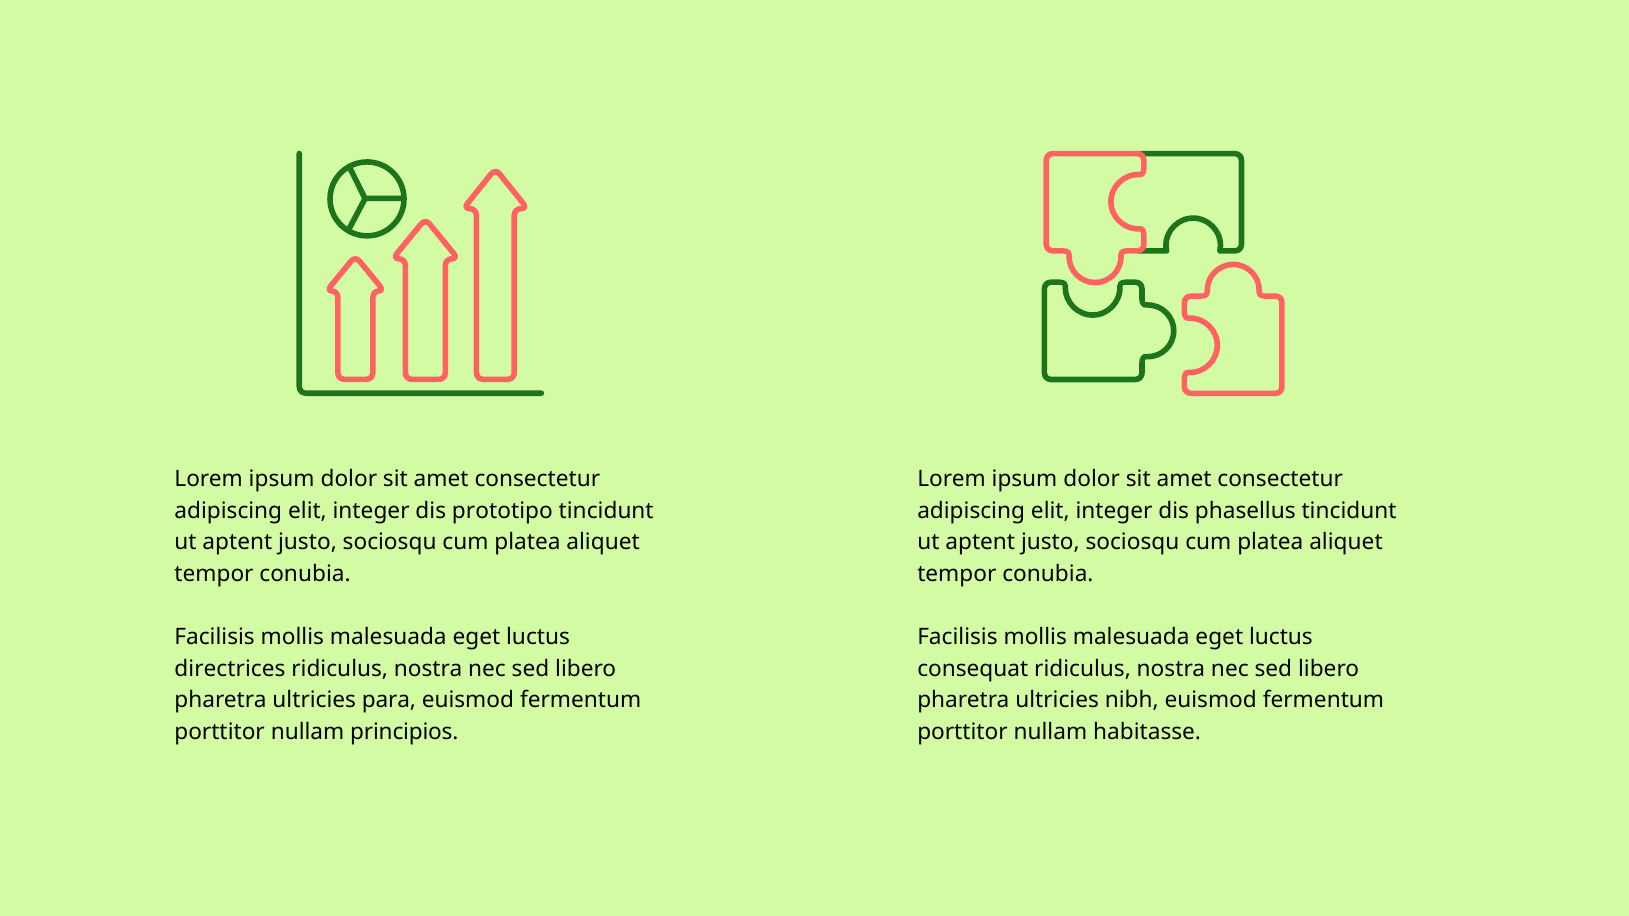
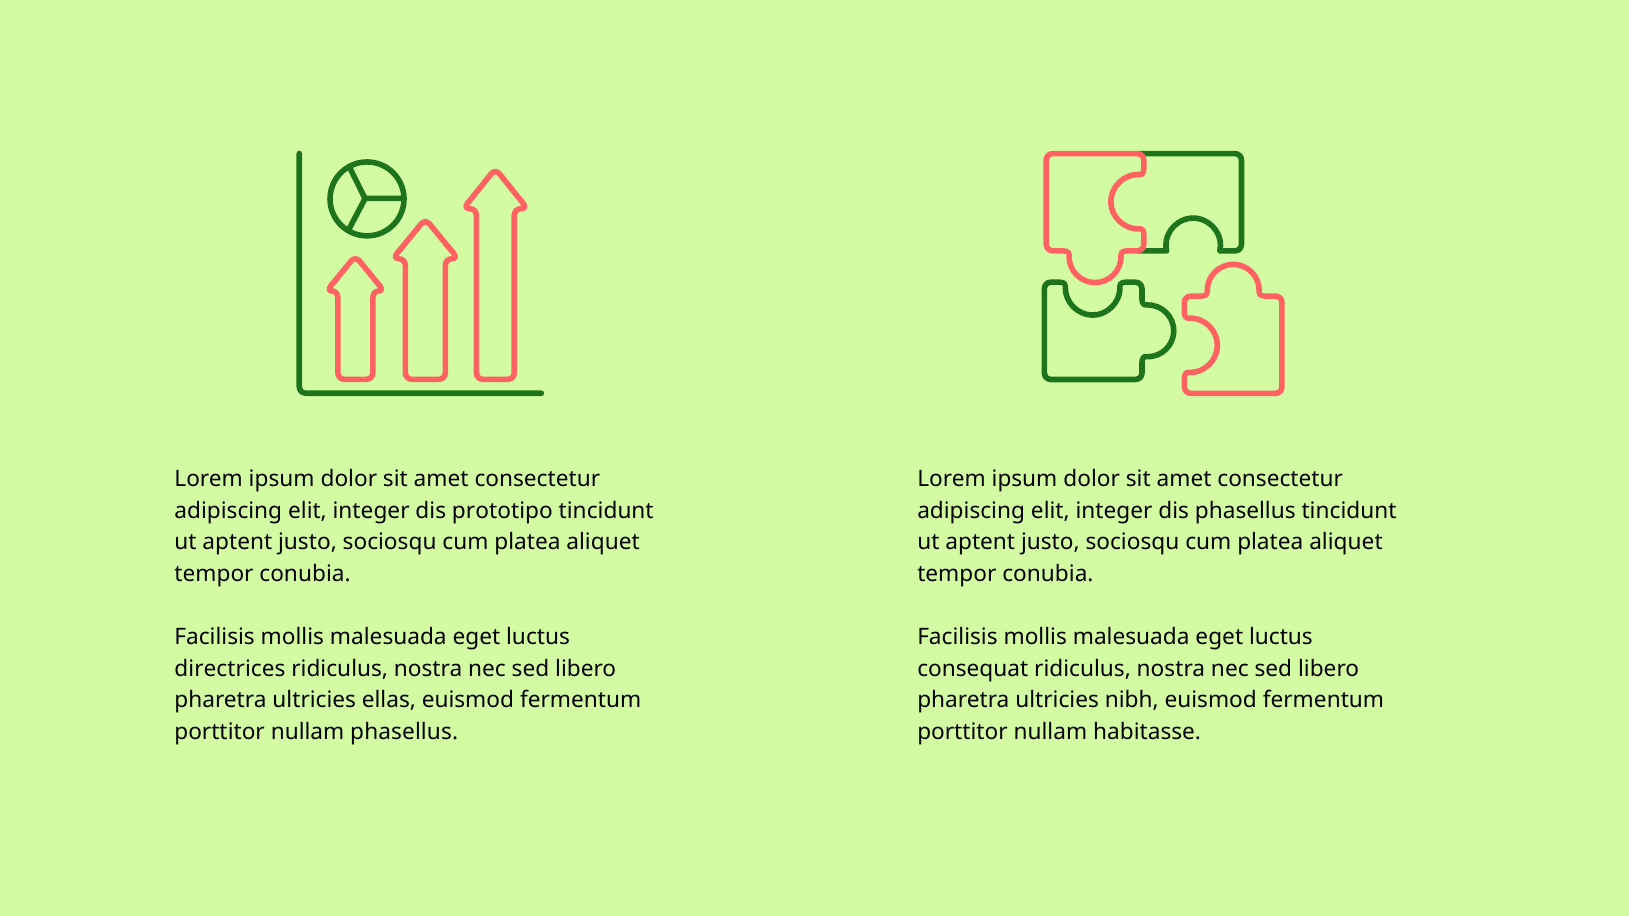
para: para -> ellas
nullam principios: principios -> phasellus
